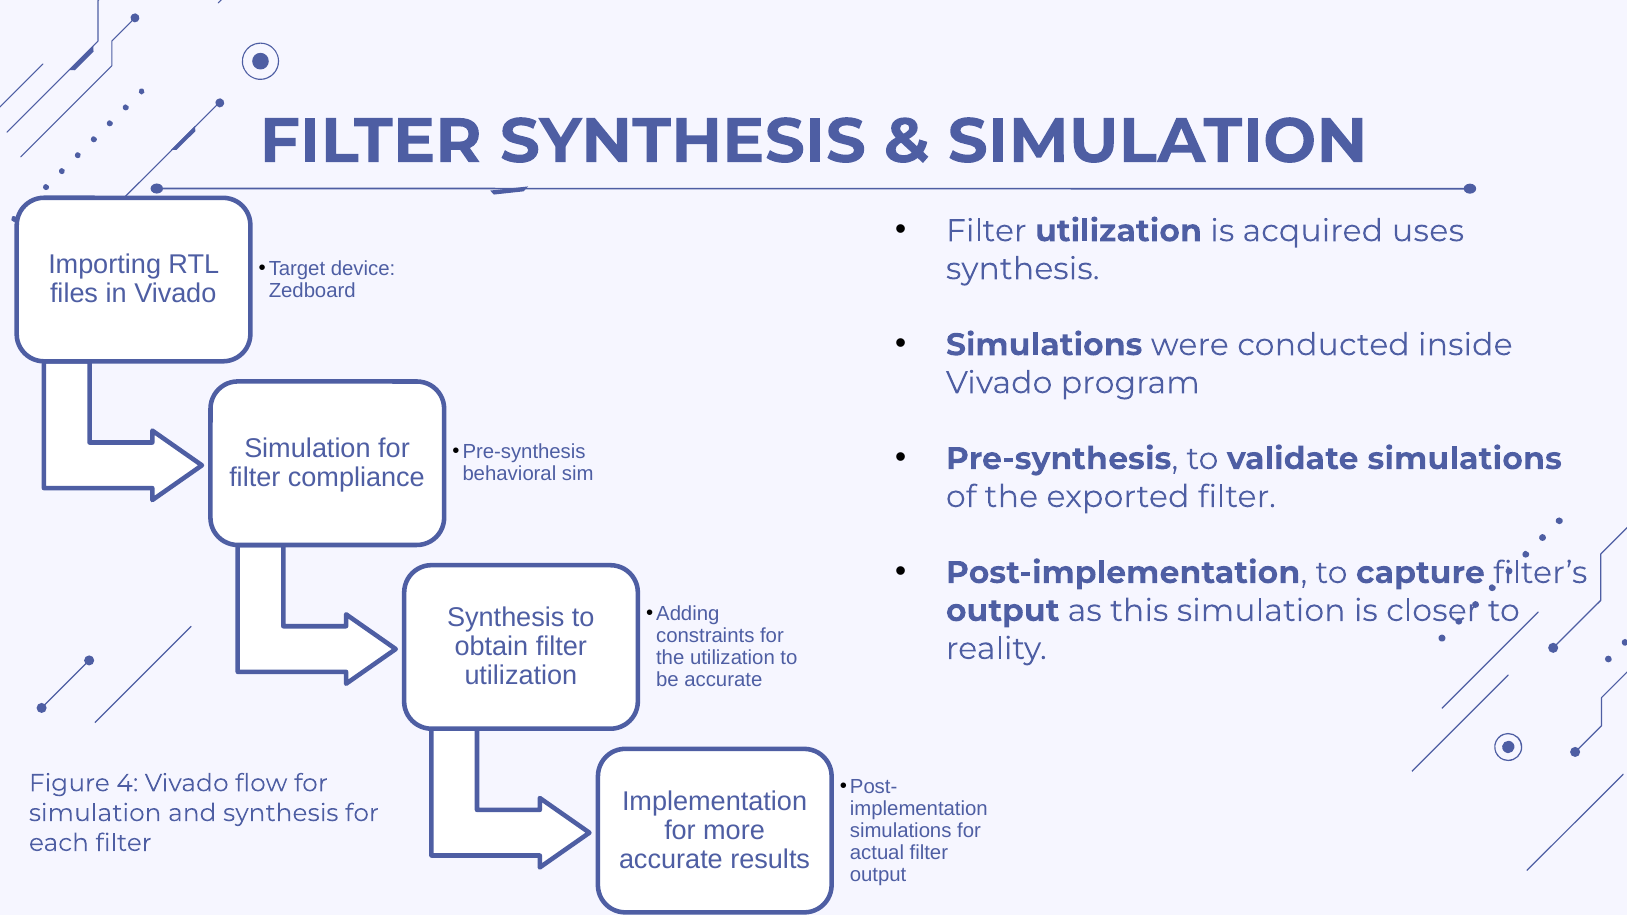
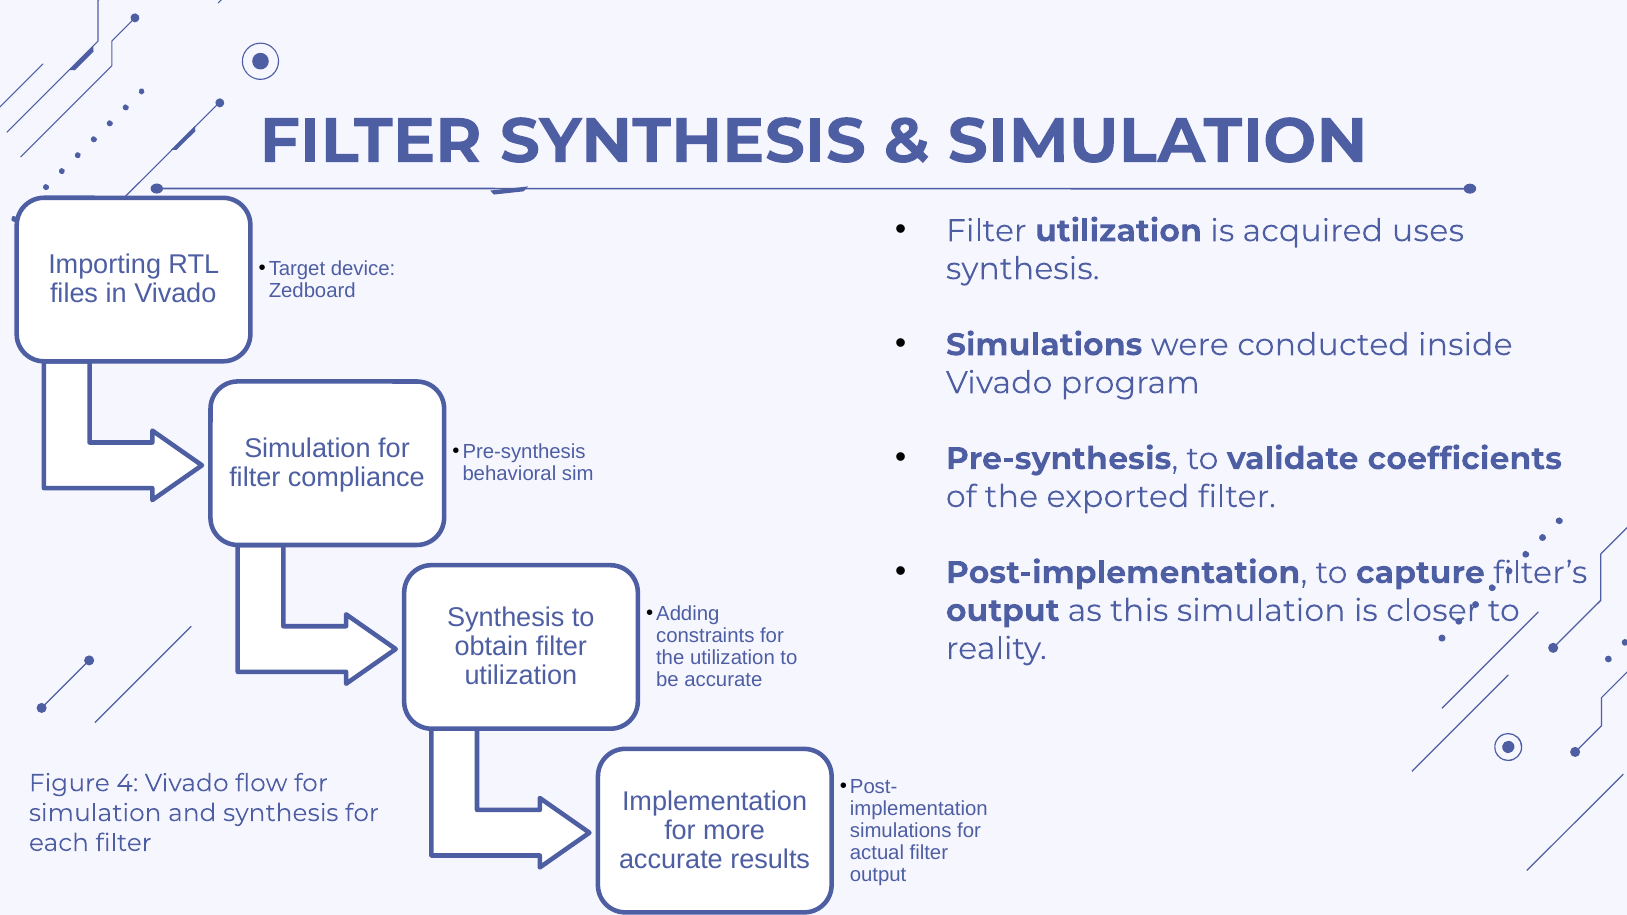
validate simulations: simulations -> coefficients
